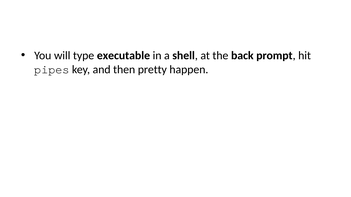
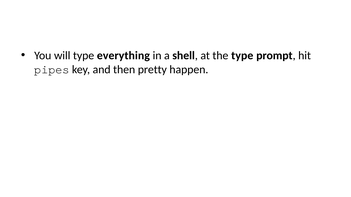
executable: executable -> everything
the back: back -> type
